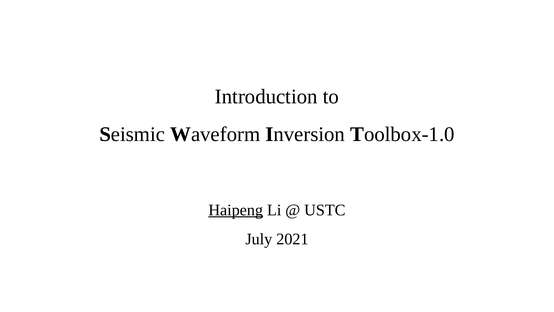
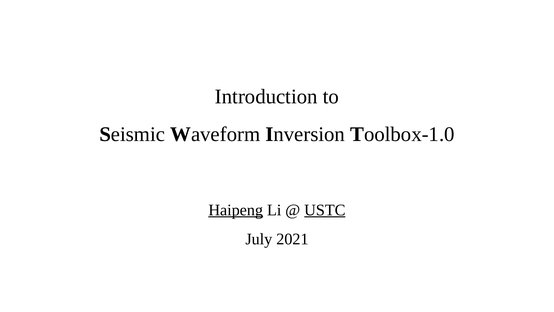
USTC underline: none -> present
